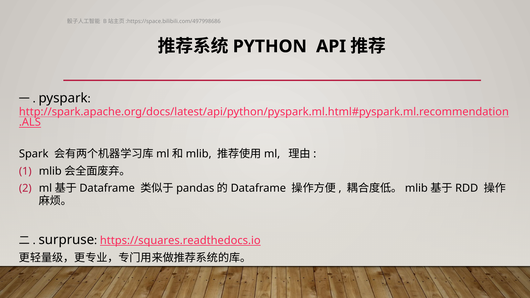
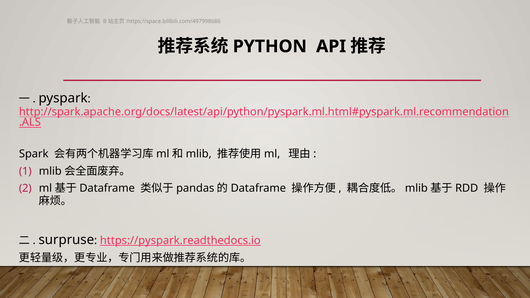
https://squares.readthedocs.io: https://squares.readthedocs.io -> https://pyspark.readthedocs.io
